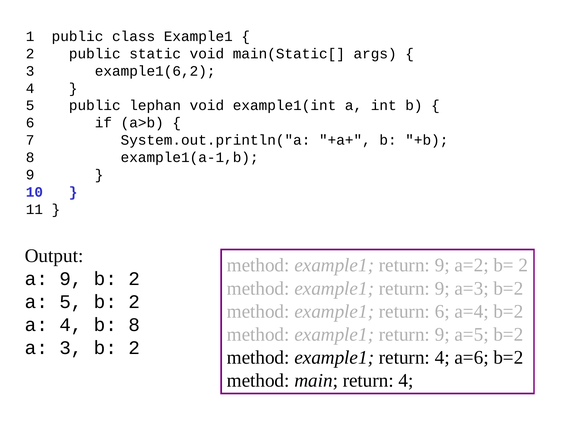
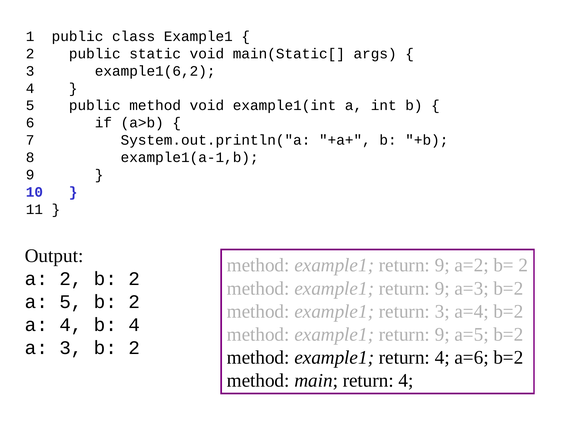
public lephan: lephan -> method
a 9: 9 -> 2
return 6: 6 -> 3
b 8: 8 -> 4
